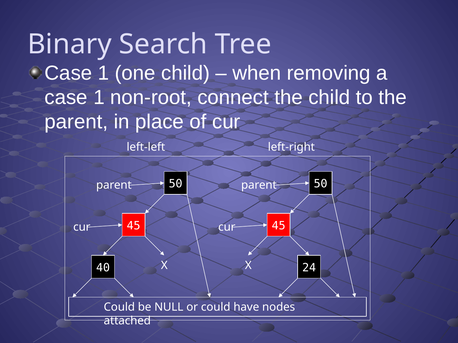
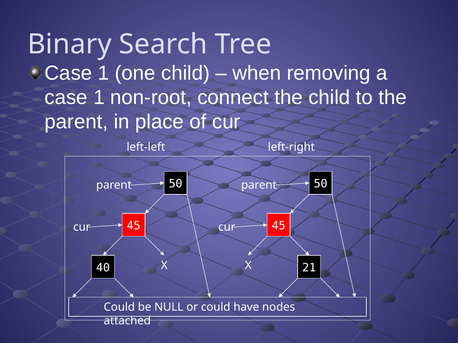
24: 24 -> 21
